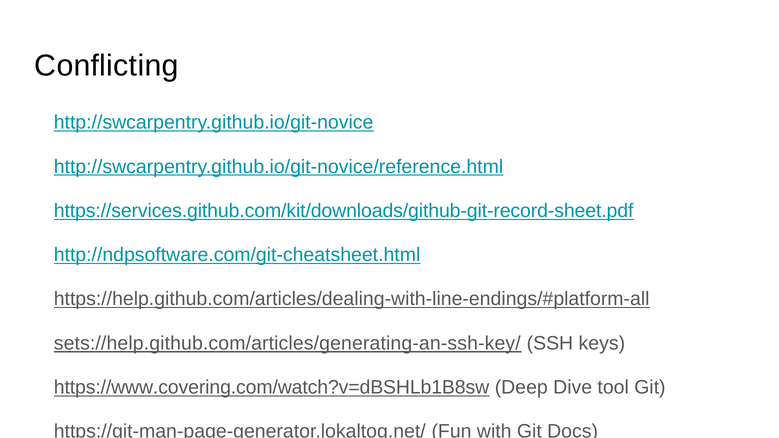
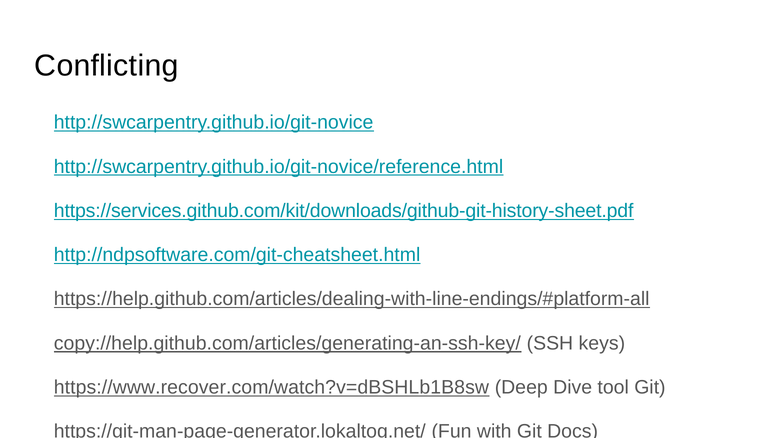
https://services.github.com/kit/downloads/github-git-record-sheet.pdf: https://services.github.com/kit/downloads/github-git-record-sheet.pdf -> https://services.github.com/kit/downloads/github-git-history-sheet.pdf
sets://help.github.com/articles/generating-an-ssh-key/: sets://help.github.com/articles/generating-an-ssh-key/ -> copy://help.github.com/articles/generating-an-ssh-key/
https://www.covering.com/watch?v=dBSHLb1B8sw: https://www.covering.com/watch?v=dBSHLb1B8sw -> https://www.recover.com/watch?v=dBSHLb1B8sw
